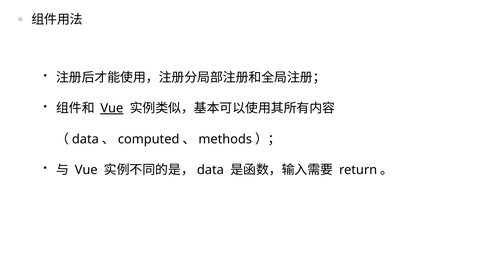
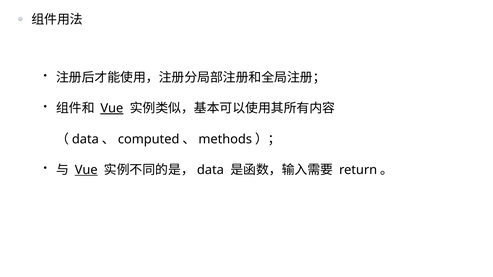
Vue at (86, 170) underline: none -> present
